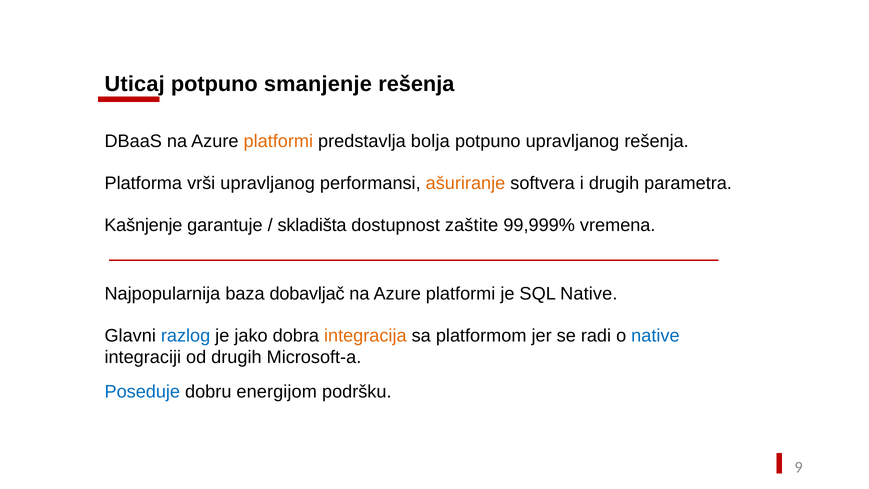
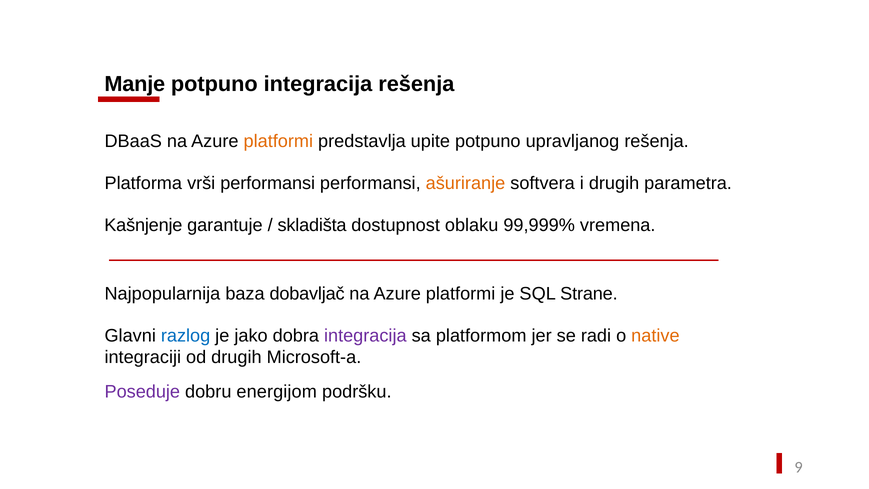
Uticaj: Uticaj -> Manje
potpuno smanjenje: smanjenje -> integracija
bolja: bolja -> upite
vrši upravljanog: upravljanog -> performansi
zaštite: zaštite -> oblaku
SQL Native: Native -> Strane
integracija at (365, 336) colour: orange -> purple
native at (655, 336) colour: blue -> orange
Poseduje colour: blue -> purple
